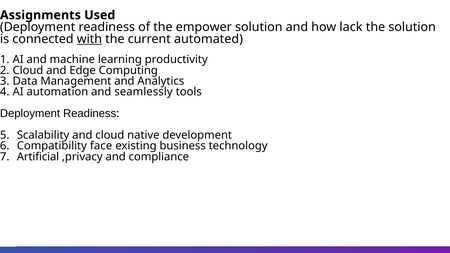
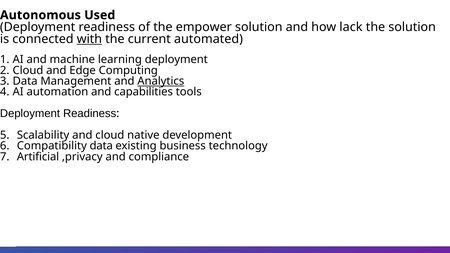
Assignments: Assignments -> Autonomous
learning productivity: productivity -> deployment
Analytics underline: none -> present
seamlessly: seamlessly -> capabilities
Compatibility face: face -> data
